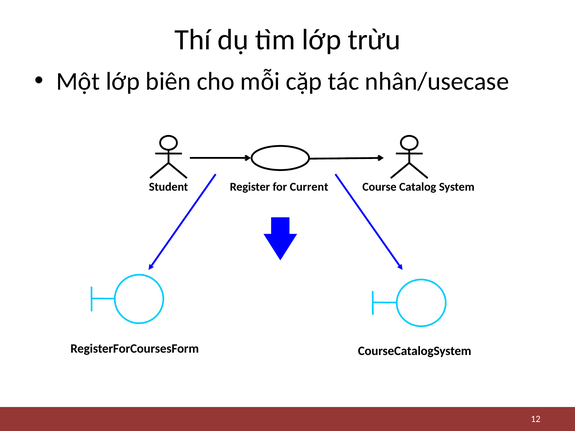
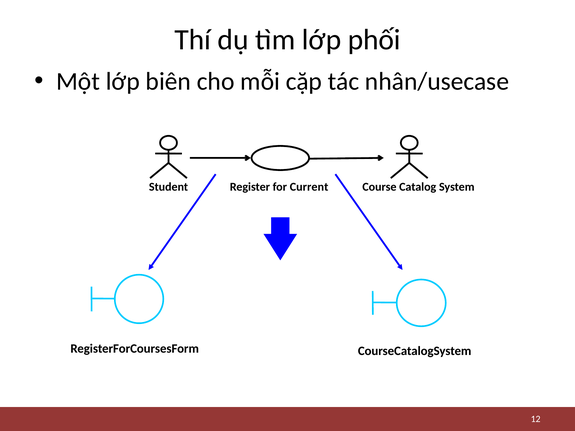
trừu: trừu -> phối
